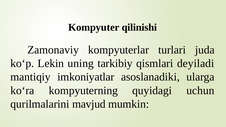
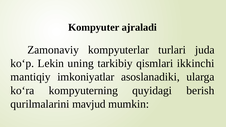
qilinishi: qilinishi -> ajraladi
deyiladi: deyiladi -> ikkinchi
uchun: uchun -> berish
